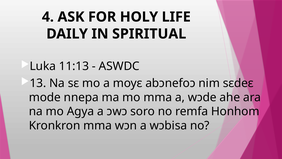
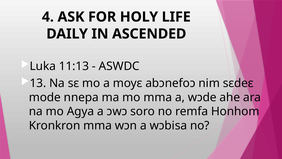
SPIRITUAL: SPIRITUAL -> ASCENDED
